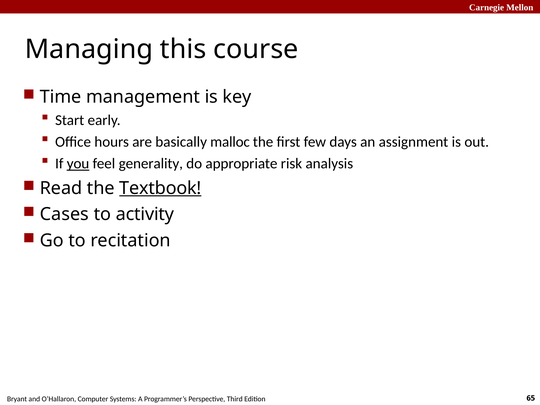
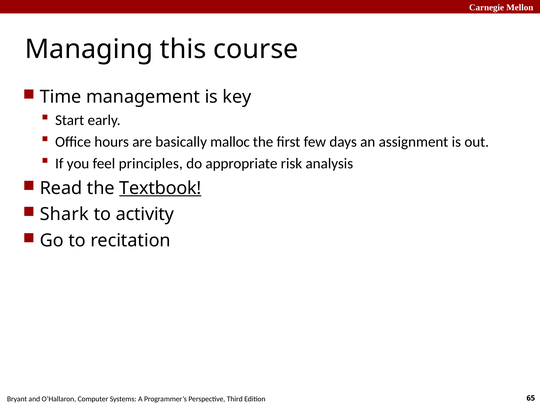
you underline: present -> none
generality: generality -> principles
Cases: Cases -> Shark
